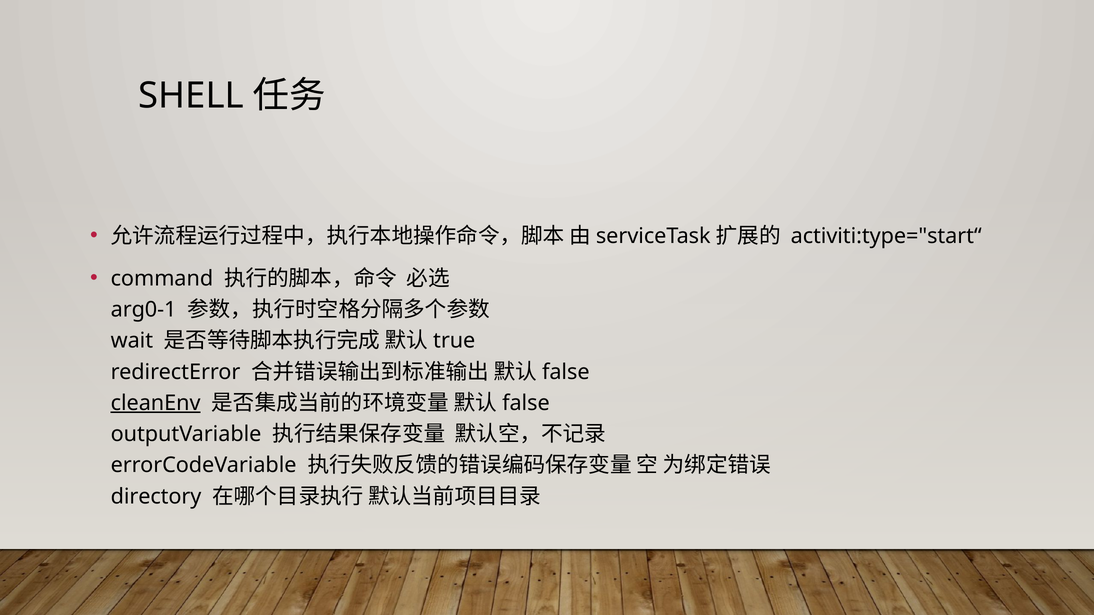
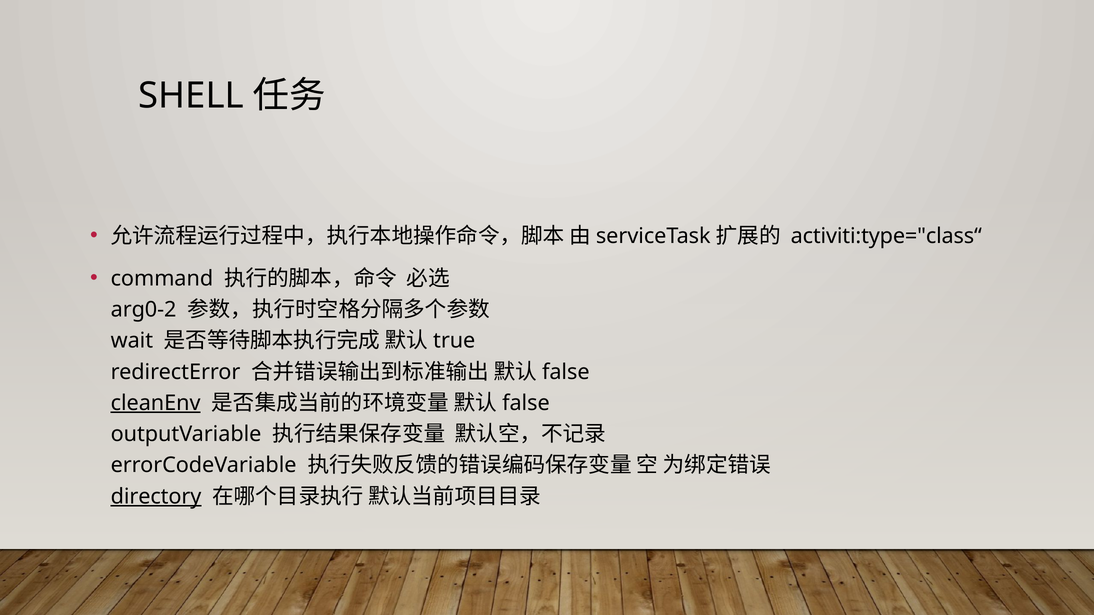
activiti:type="start“: activiti:type="start“ -> activiti:type="class“
arg0-1: arg0-1 -> arg0-2
directory underline: none -> present
